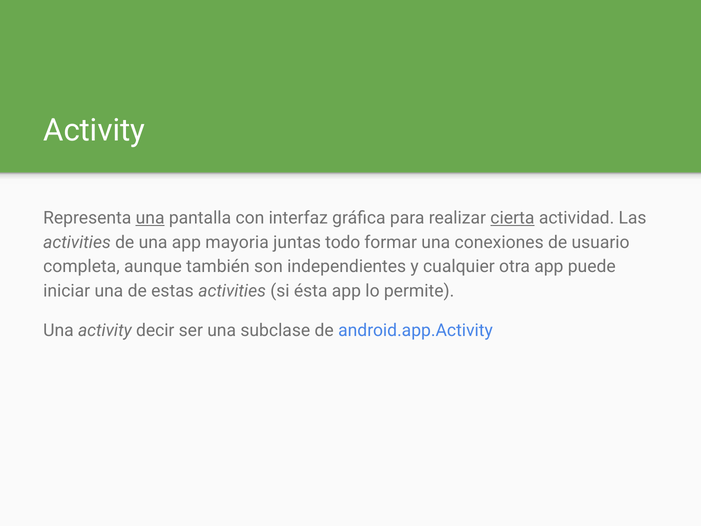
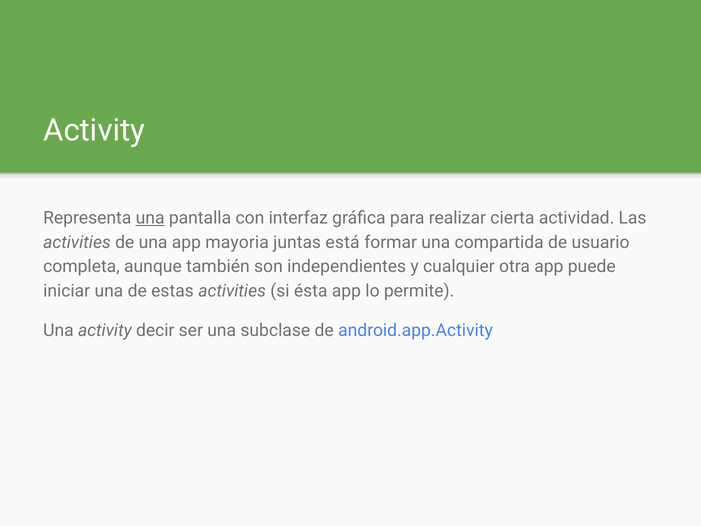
cierta underline: present -> none
todo: todo -> está
conexiones: conexiones -> compartida
